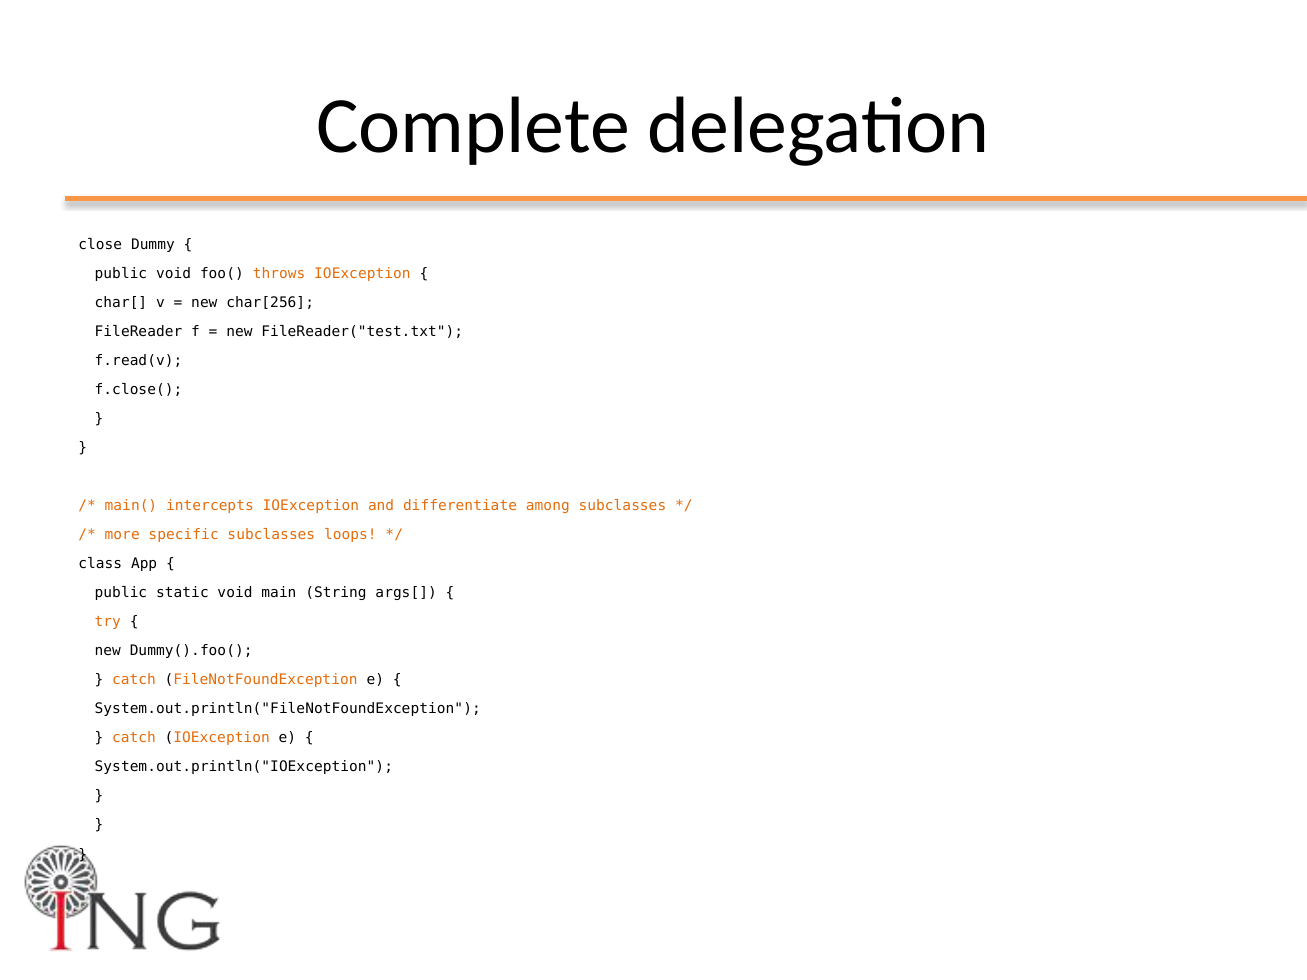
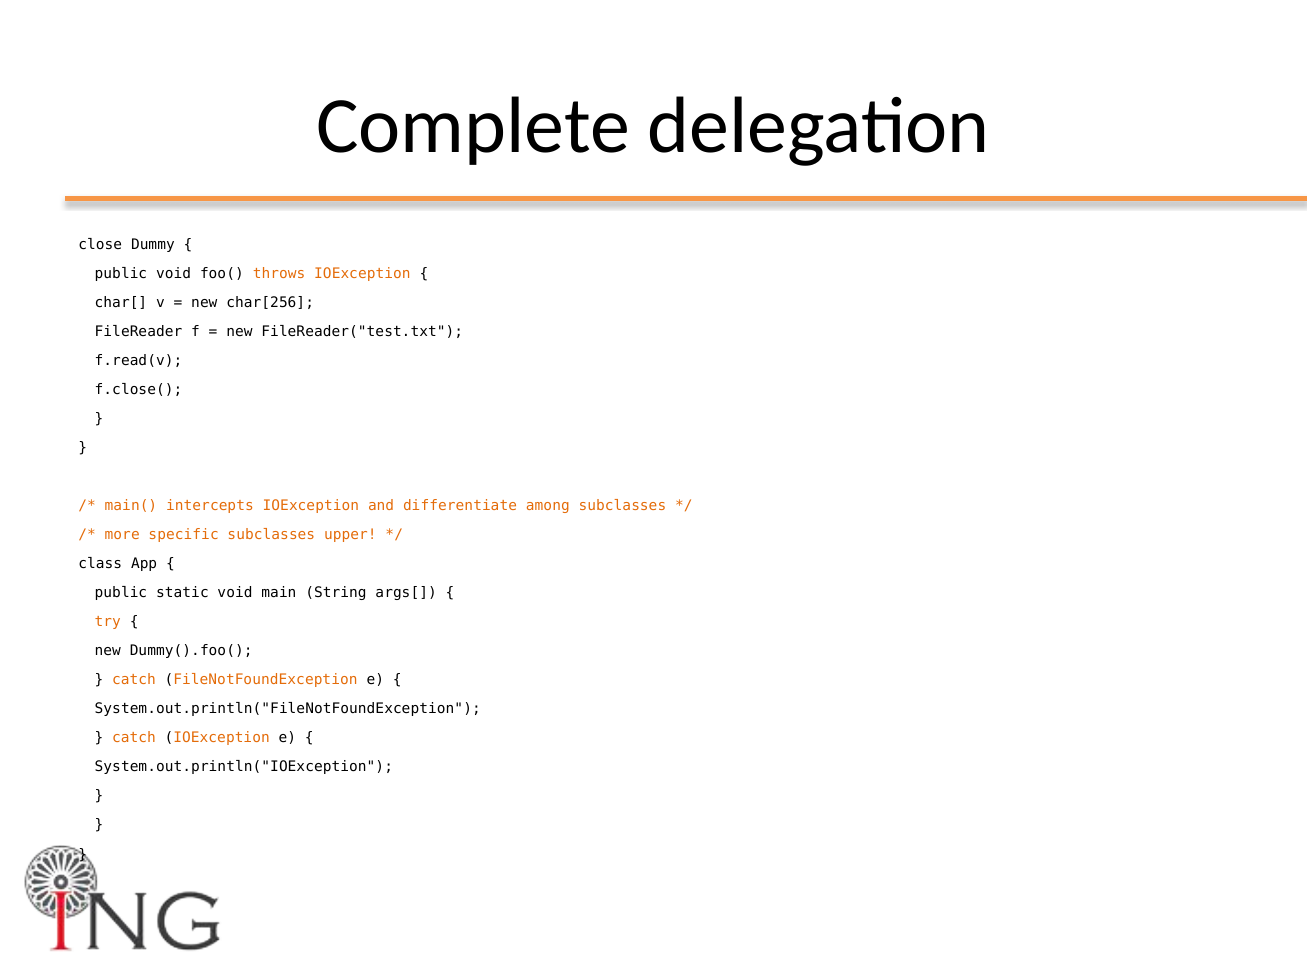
loops: loops -> upper
